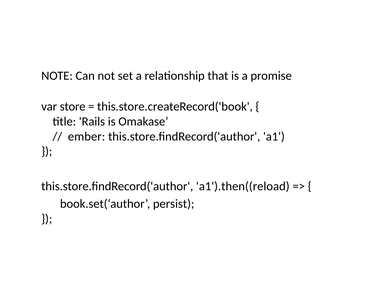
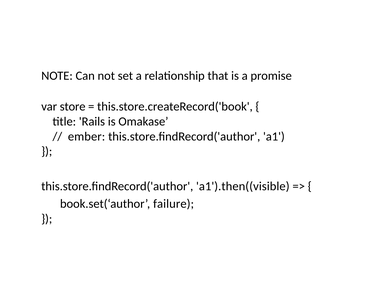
a1').then((reload: a1').then((reload -> a1').then((visible
persist: persist -> failure
